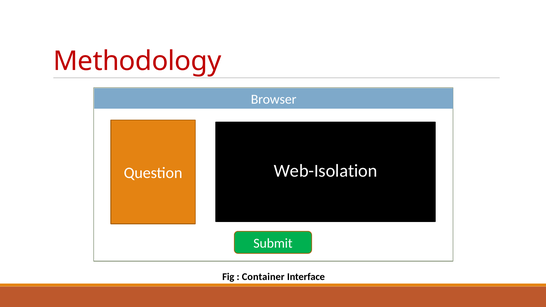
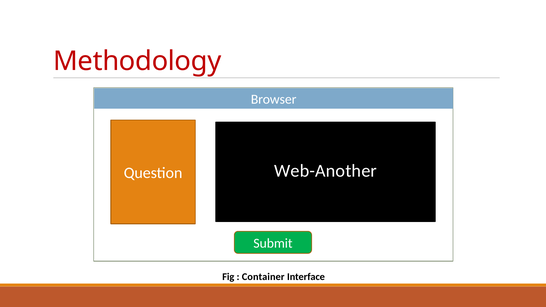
Web-Isolation: Web-Isolation -> Web-Another
